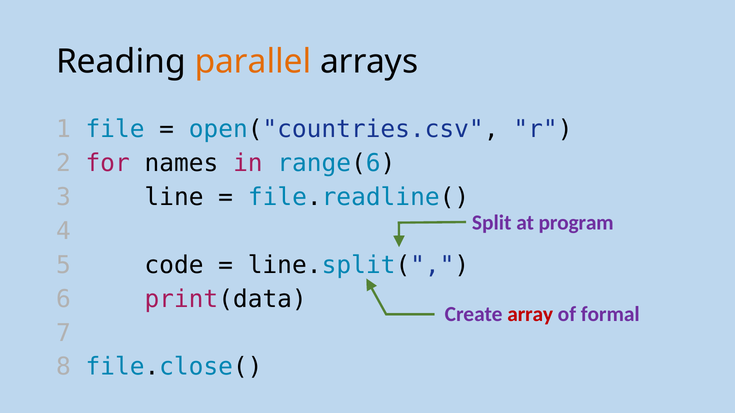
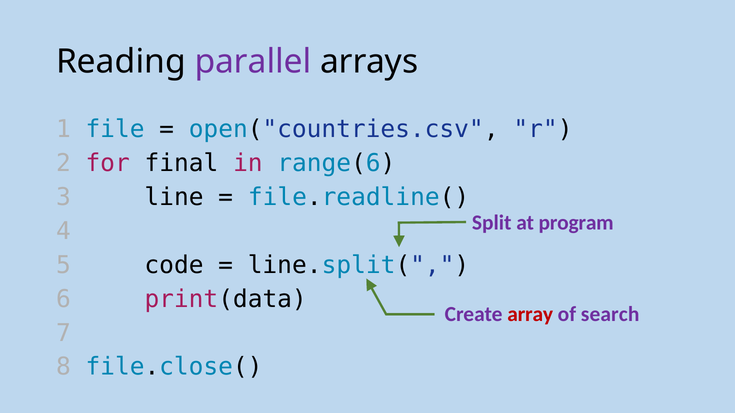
parallel colour: orange -> purple
names: names -> final
formal: formal -> search
